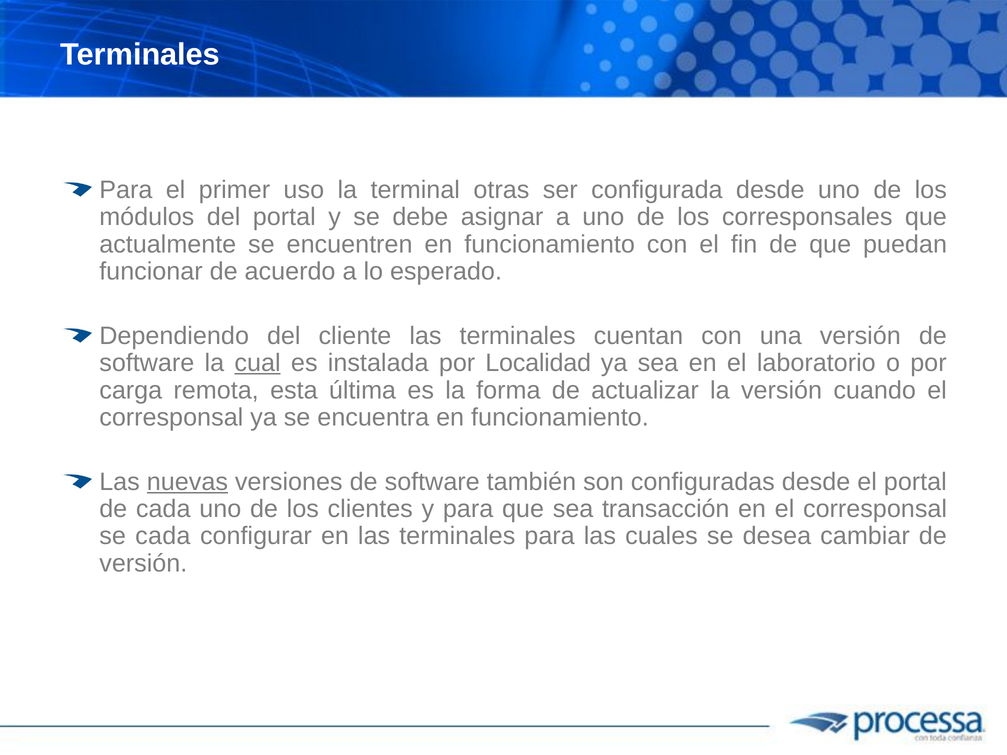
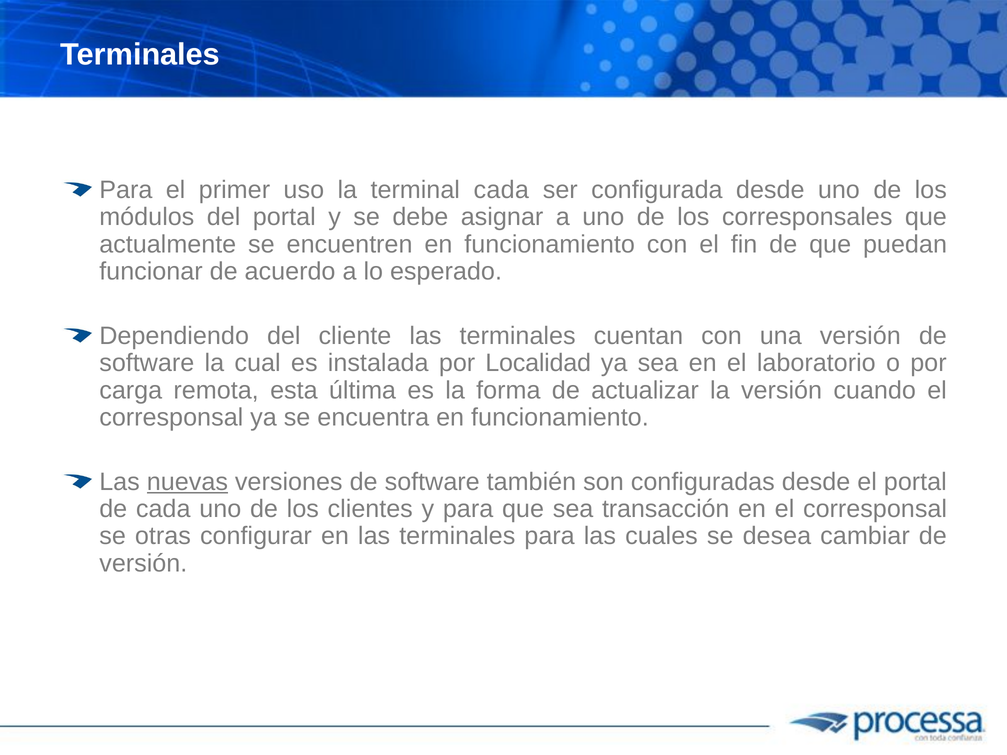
terminal otras: otras -> cada
cual underline: present -> none
se cada: cada -> otras
